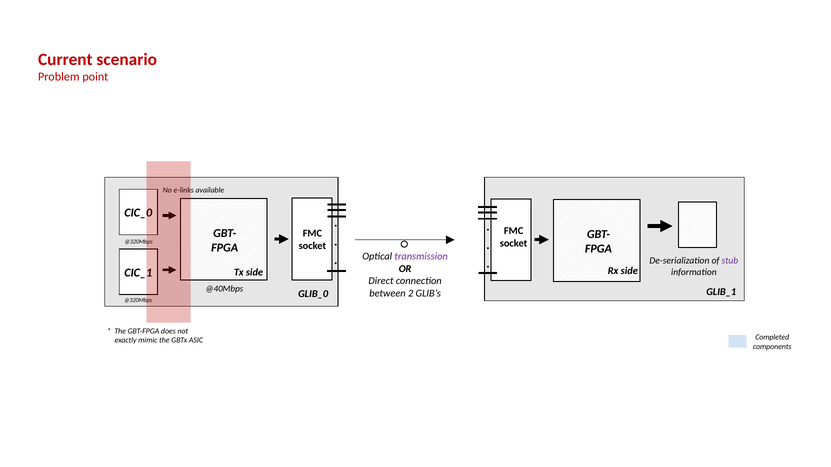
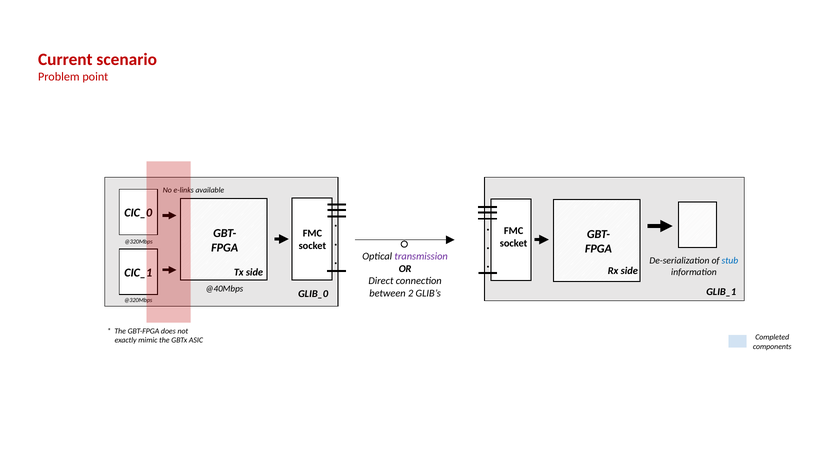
stub colour: purple -> blue
